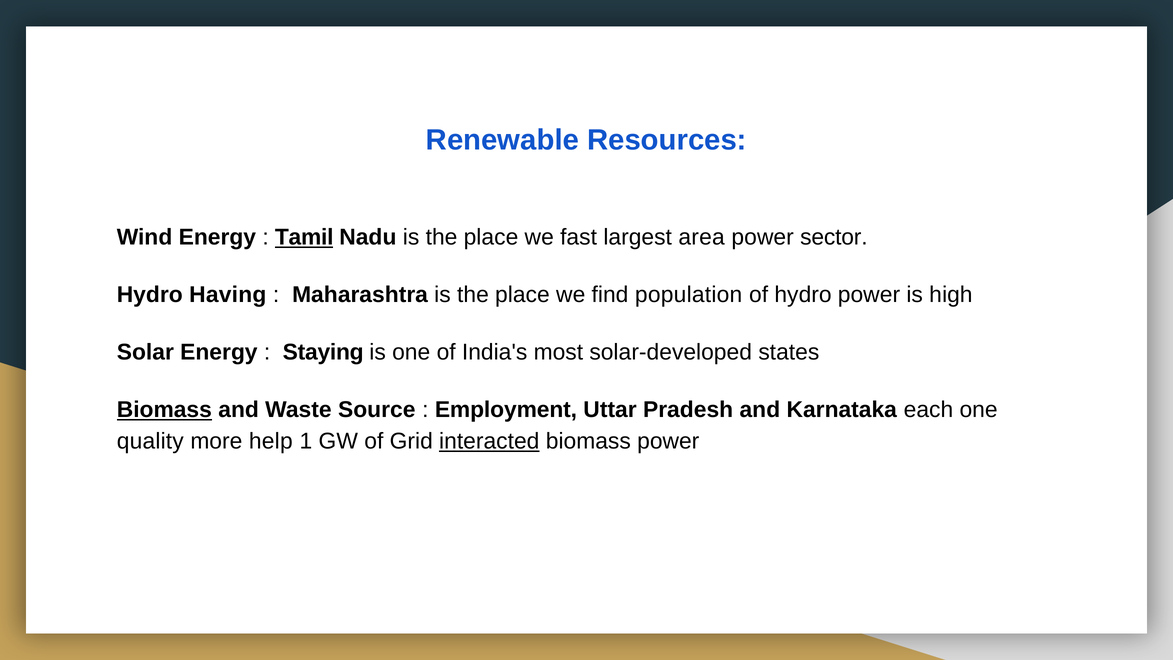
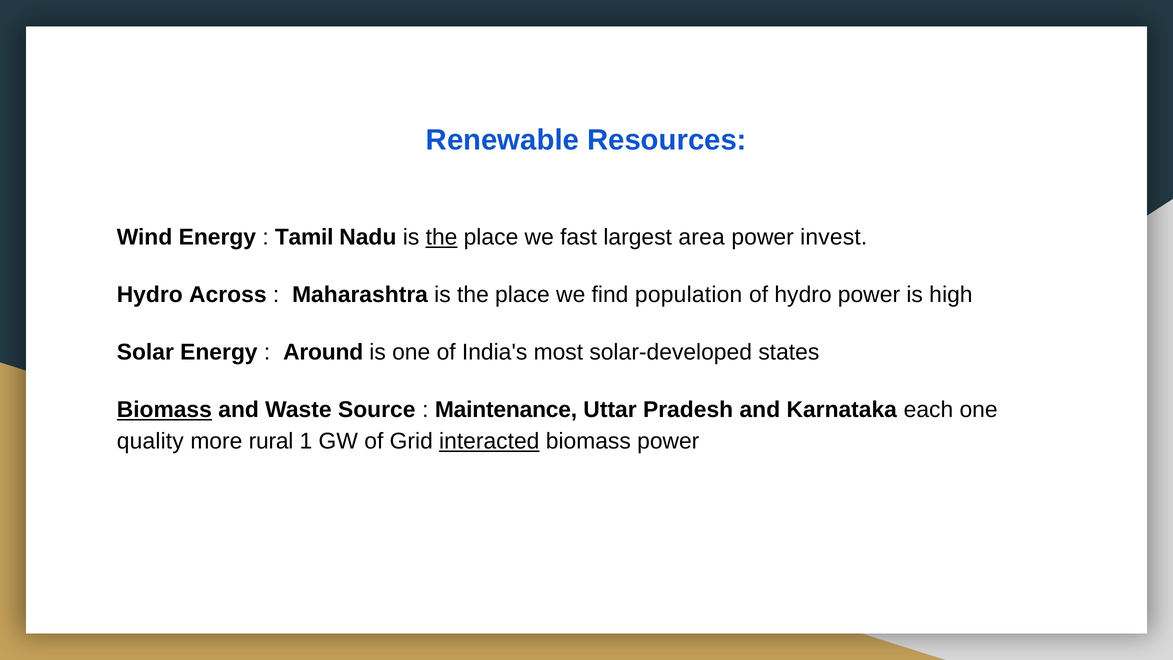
Tamil underline: present -> none
the at (442, 237) underline: none -> present
sector: sector -> invest
Having: Having -> Across
Staying: Staying -> Around
Employment: Employment -> Maintenance
help: help -> rural
